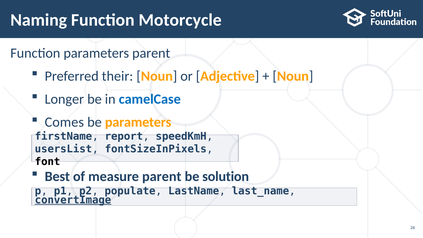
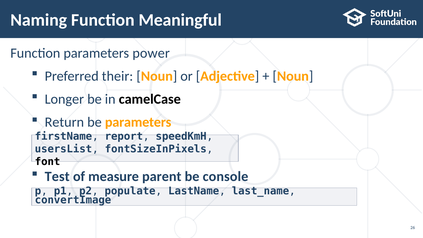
Motorcycle: Motorcycle -> Meaningful
parameters parent: parent -> power
camelCase colour: blue -> black
Comes: Comes -> Return
Best: Best -> Test
solution: solution -> console
convertImage underline: present -> none
